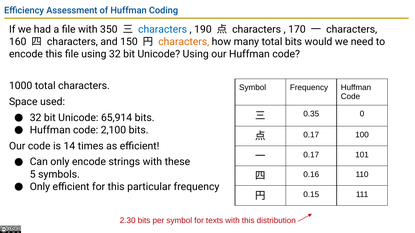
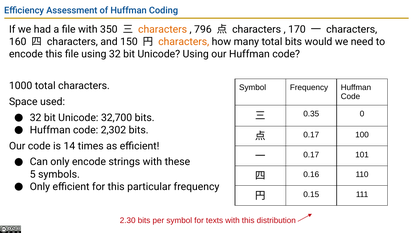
characters at (163, 29) colour: blue -> orange
190: 190 -> 796
65,914: 65,914 -> 32,700
2,100: 2,100 -> 2,302
